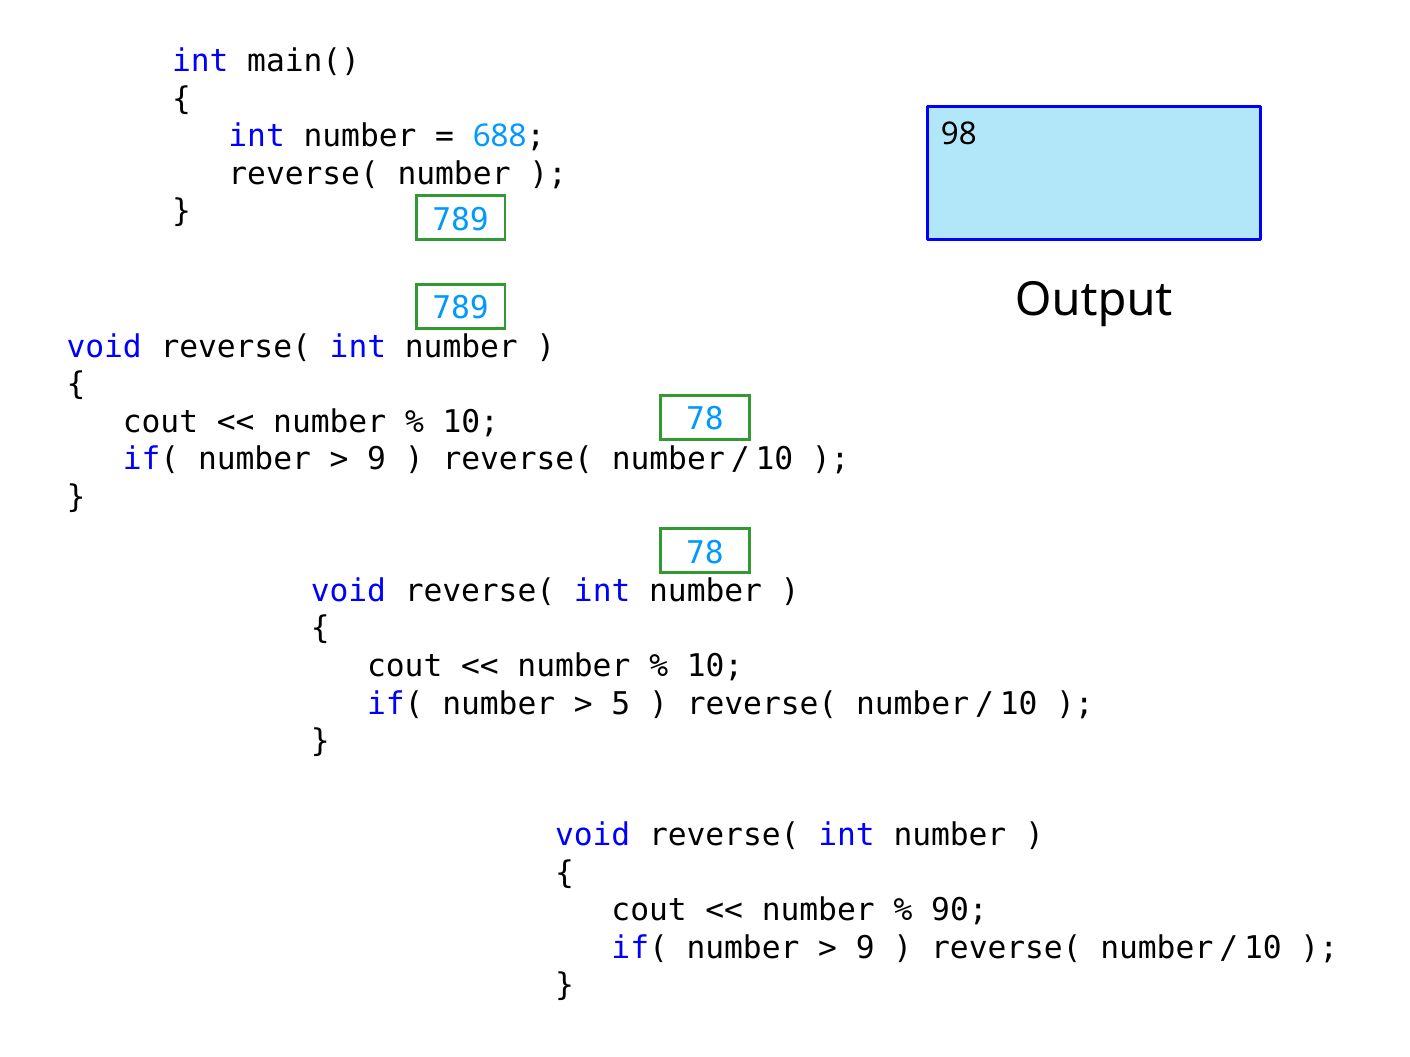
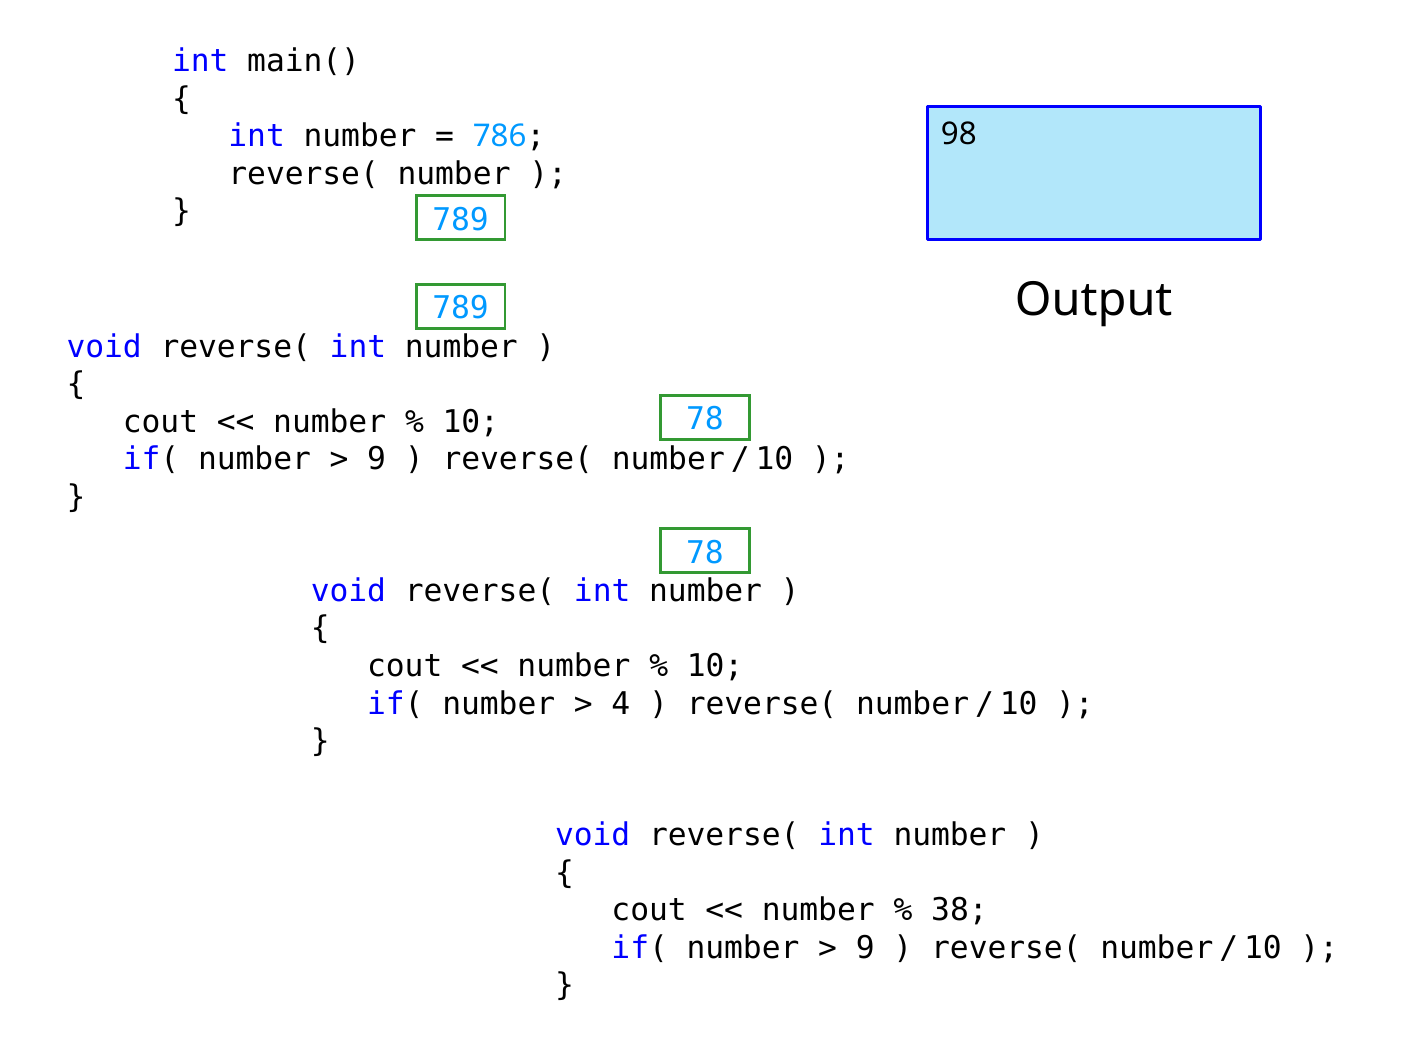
688: 688 -> 786
5: 5 -> 4
90: 90 -> 38
